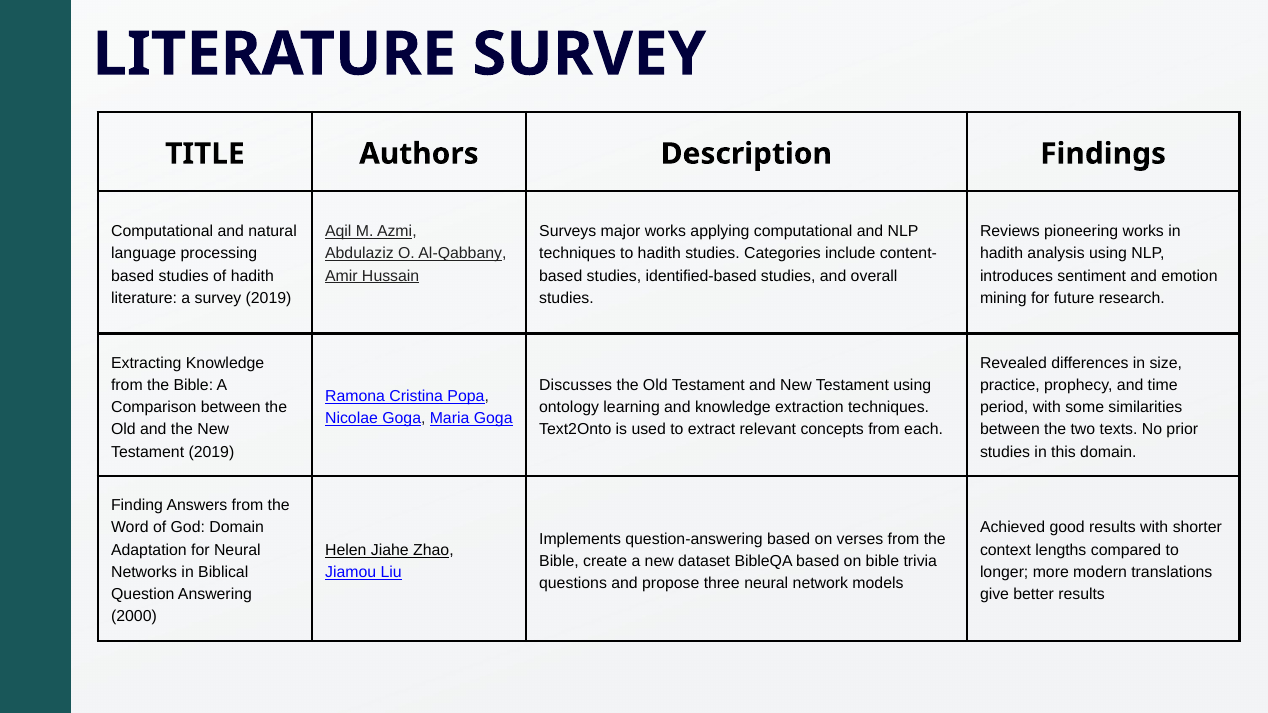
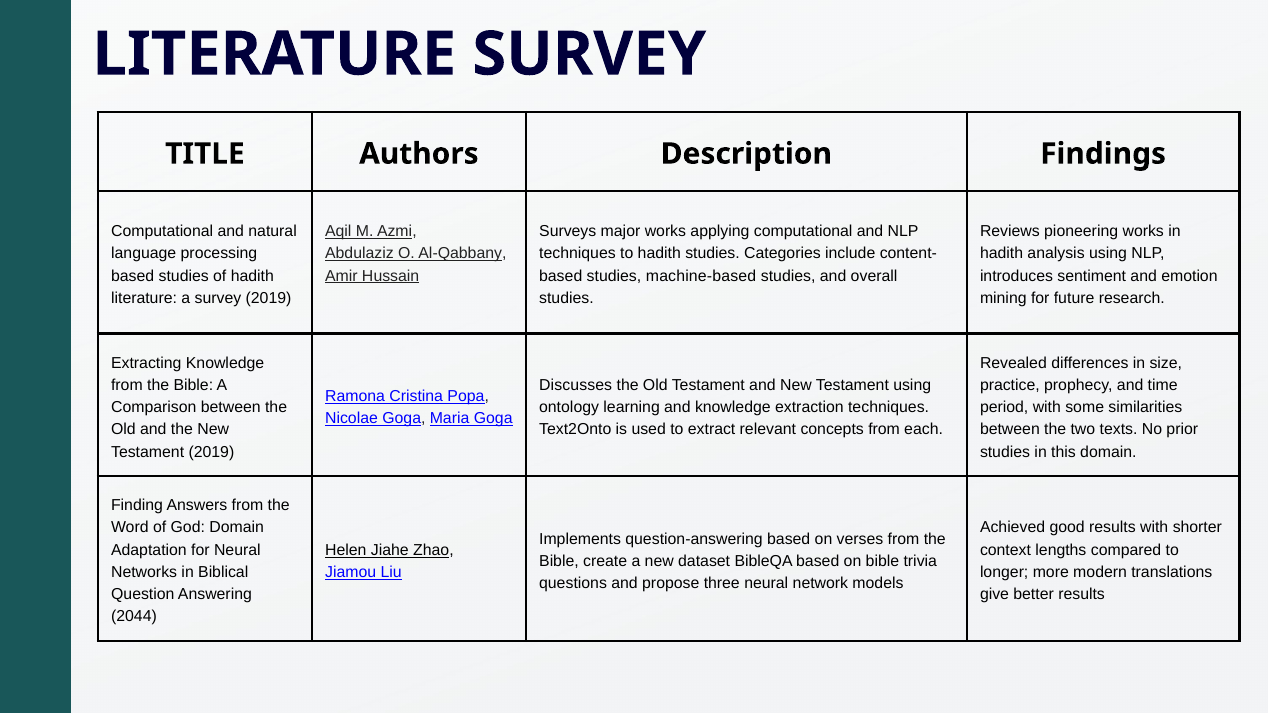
identified-based: identified-based -> machine-based
2000: 2000 -> 2044
